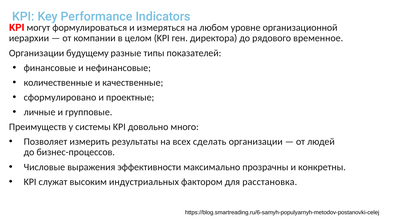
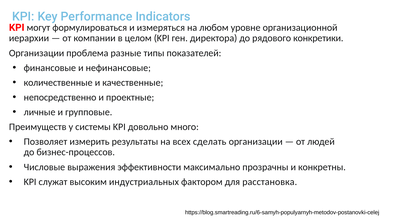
временное: временное -> конкретики
будущему: будущему -> проблема
сформулировано: сформулировано -> непосредственно
